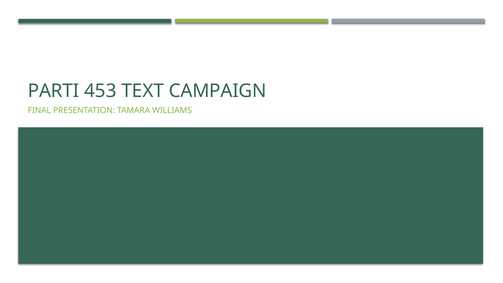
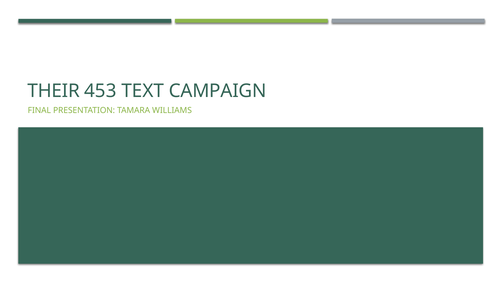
PARTI: PARTI -> THEIR
